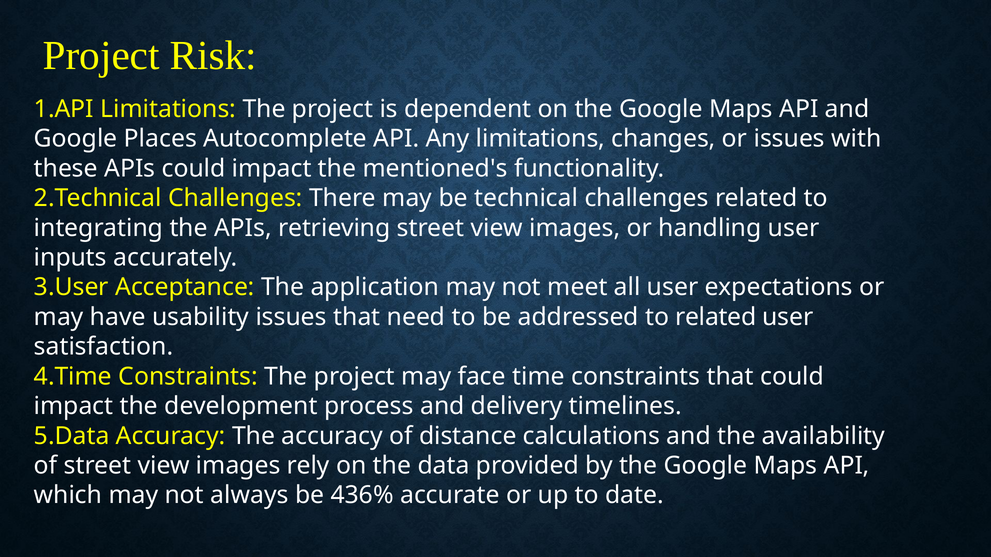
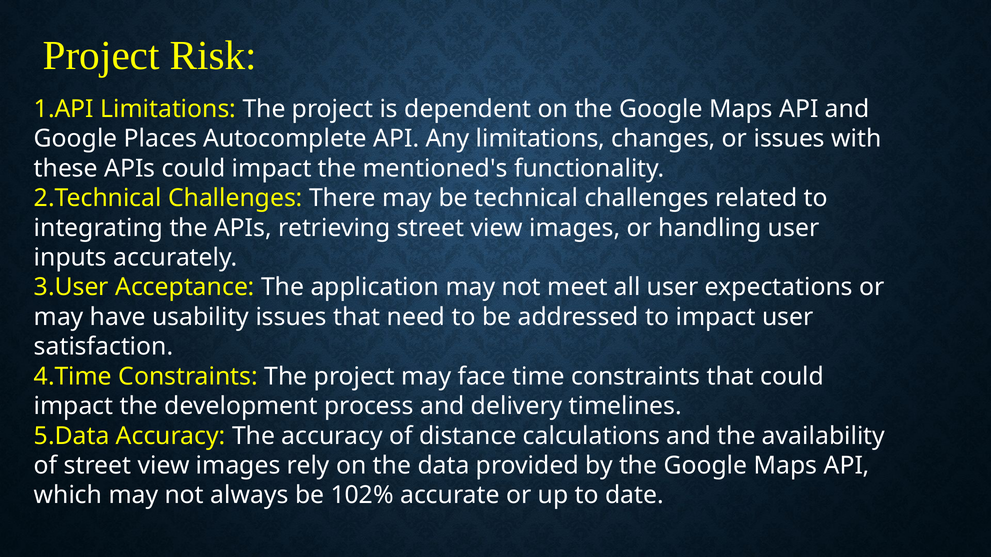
to related: related -> impact
436%: 436% -> 102%
